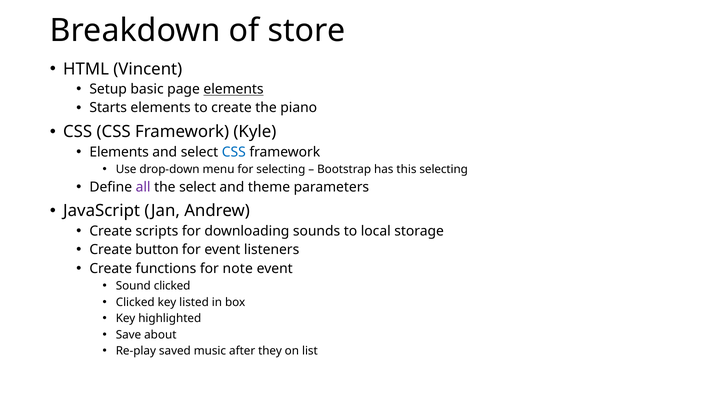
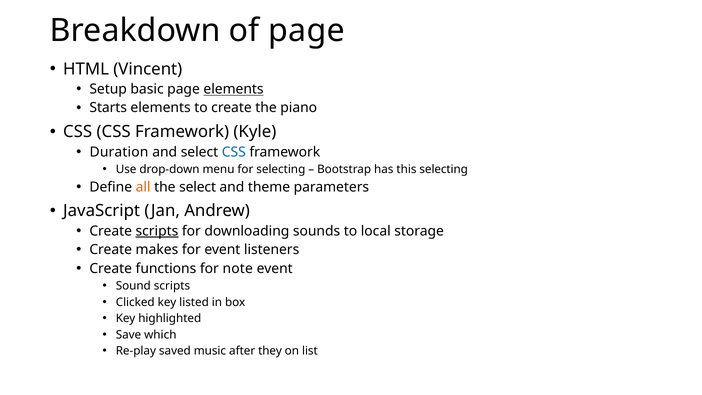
of store: store -> page
Elements at (119, 152): Elements -> Duration
all colour: purple -> orange
scripts at (157, 231) underline: none -> present
button: button -> makes
Sound clicked: clicked -> scripts
about: about -> which
